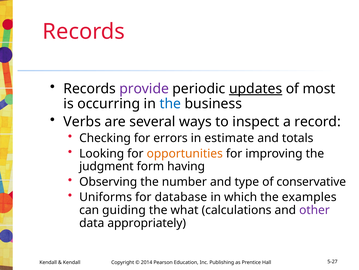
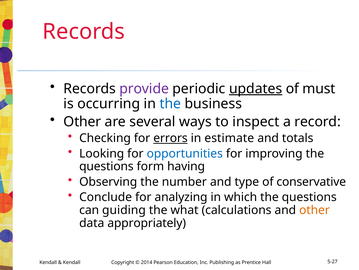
most: most -> must
Verbs at (82, 121): Verbs -> Other
errors underline: none -> present
opportunities colour: orange -> blue
judgment at (106, 166): judgment -> questions
Uniforms: Uniforms -> Conclude
database: database -> analyzing
which the examples: examples -> questions
other at (314, 210) colour: purple -> orange
